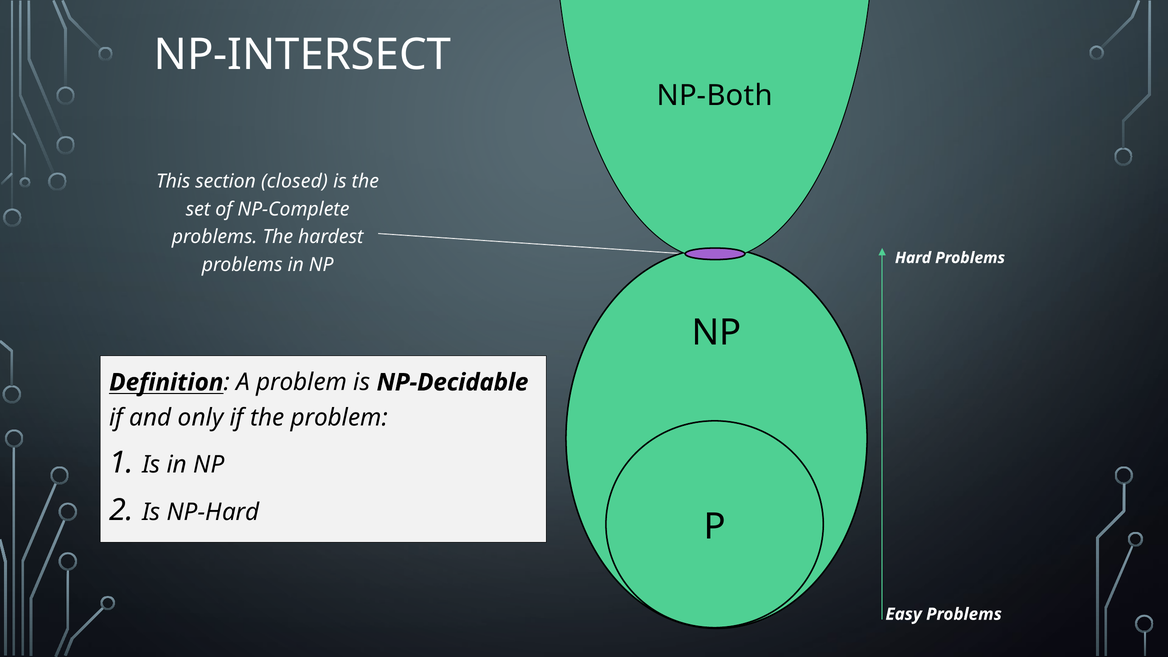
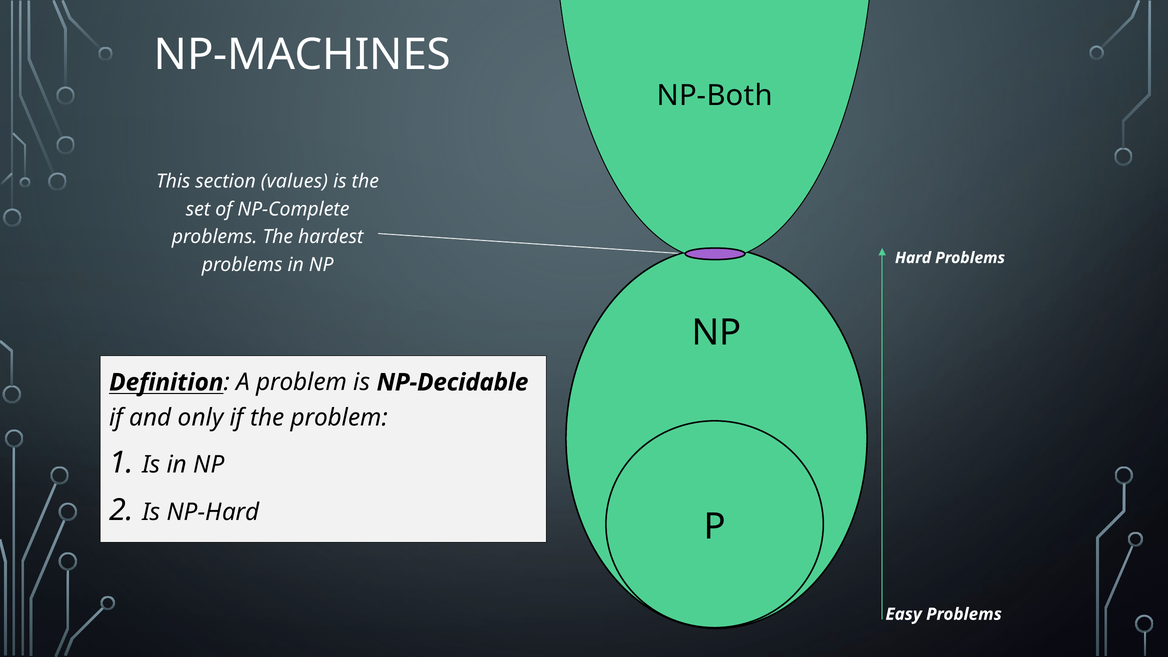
NP-INTERSECT: NP-INTERSECT -> NP-MACHINES
closed: closed -> values
